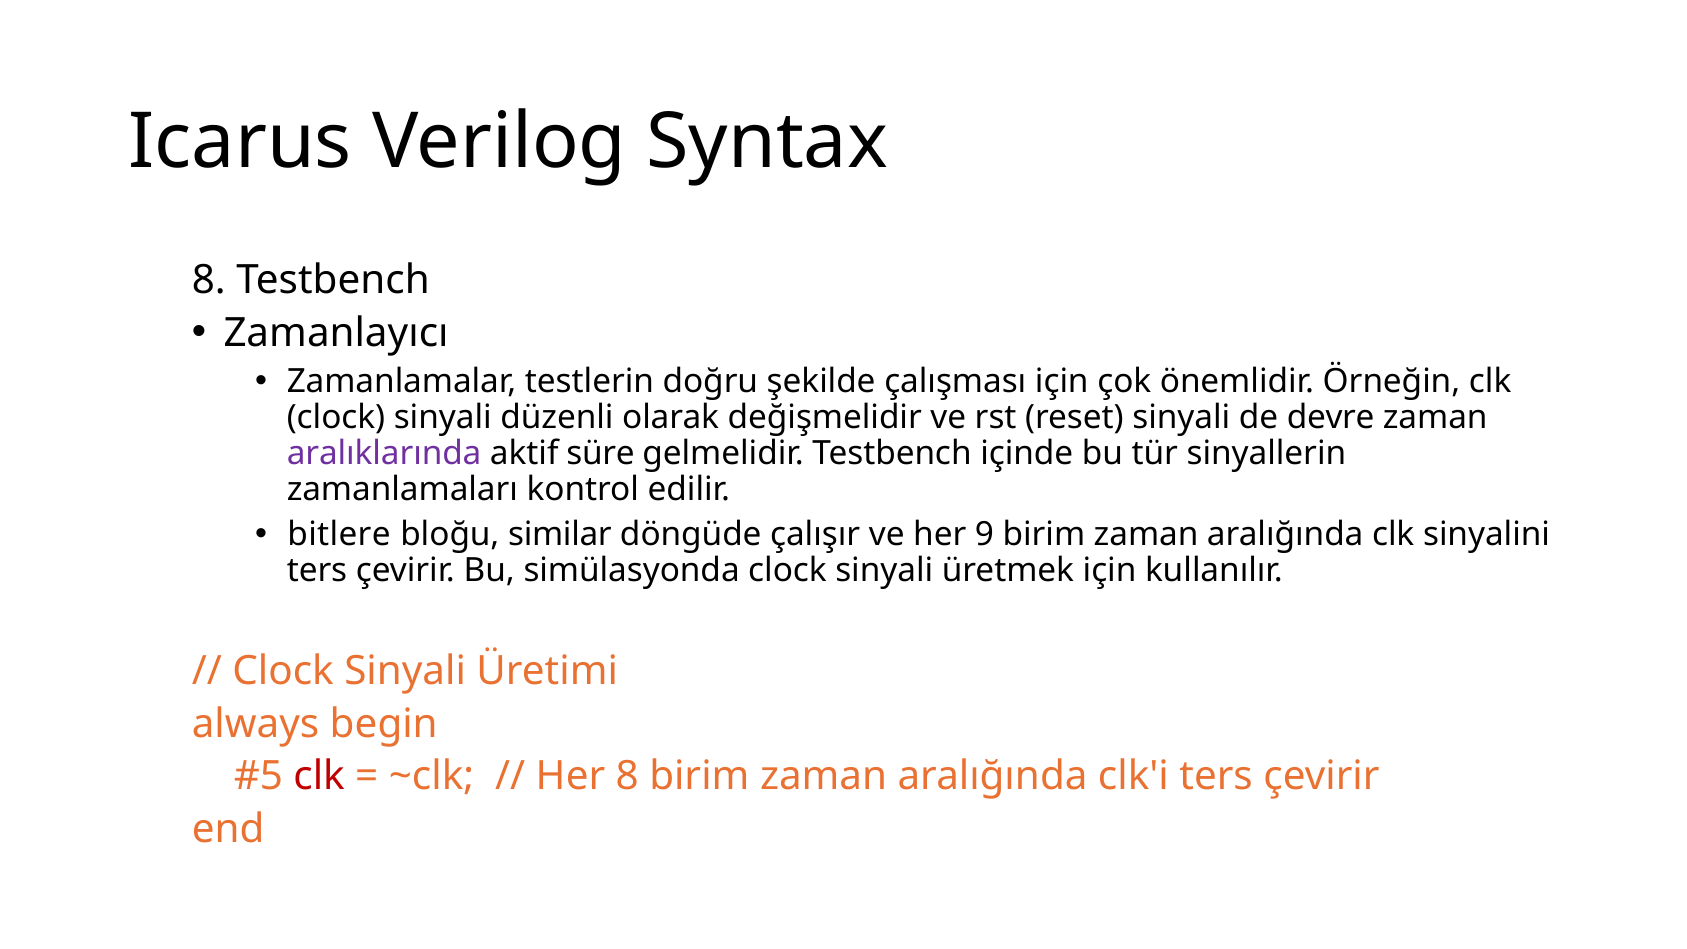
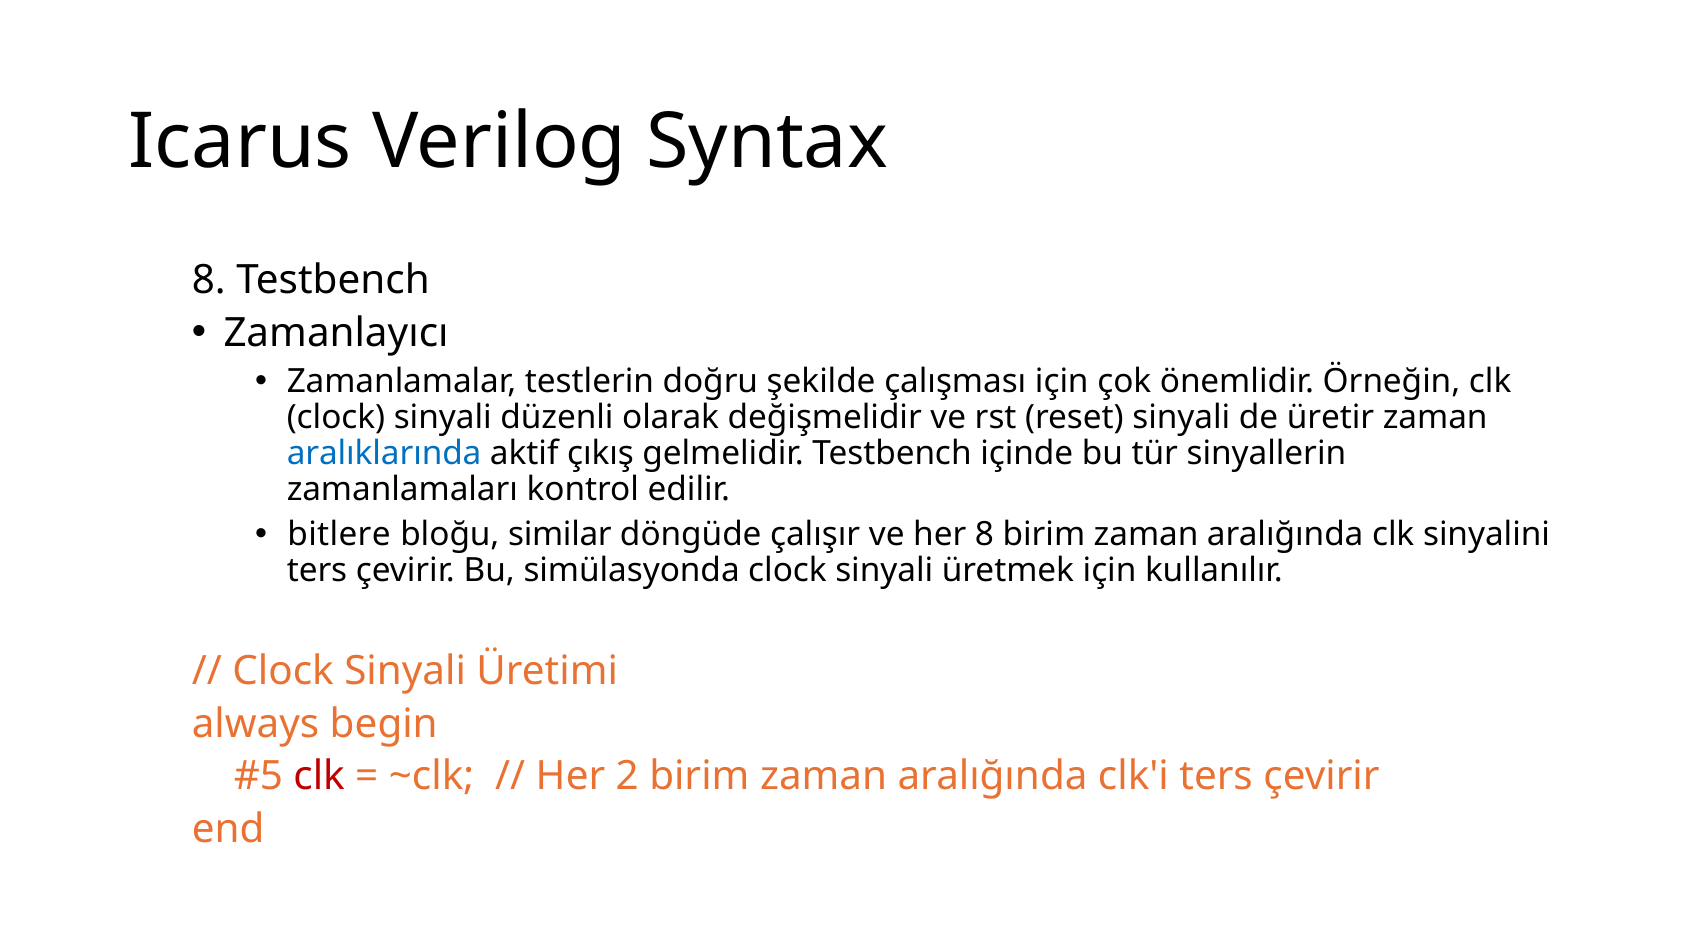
devre: devre -> üretir
aralıklarında colour: purple -> blue
süre: süre -> çıkış
her 9: 9 -> 8
Her 8: 8 -> 2
